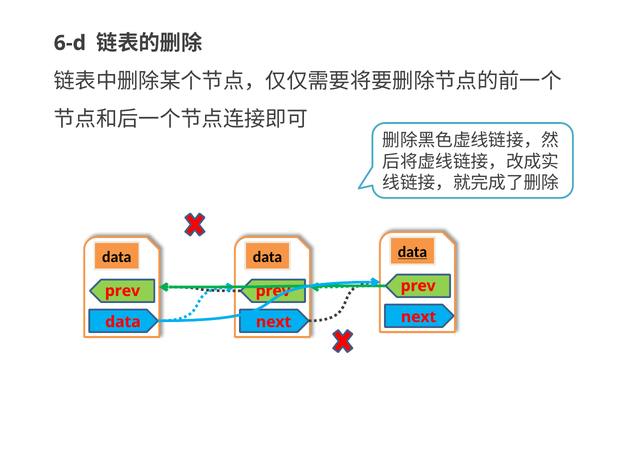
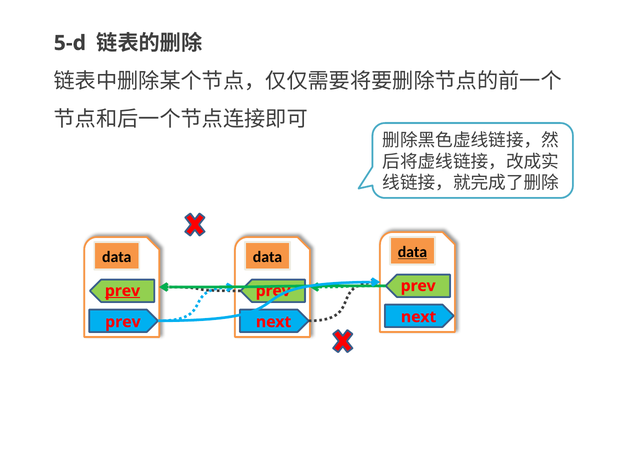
6-d: 6-d -> 5-d
prev at (122, 291) underline: none -> present
data at (123, 322): data -> prev
